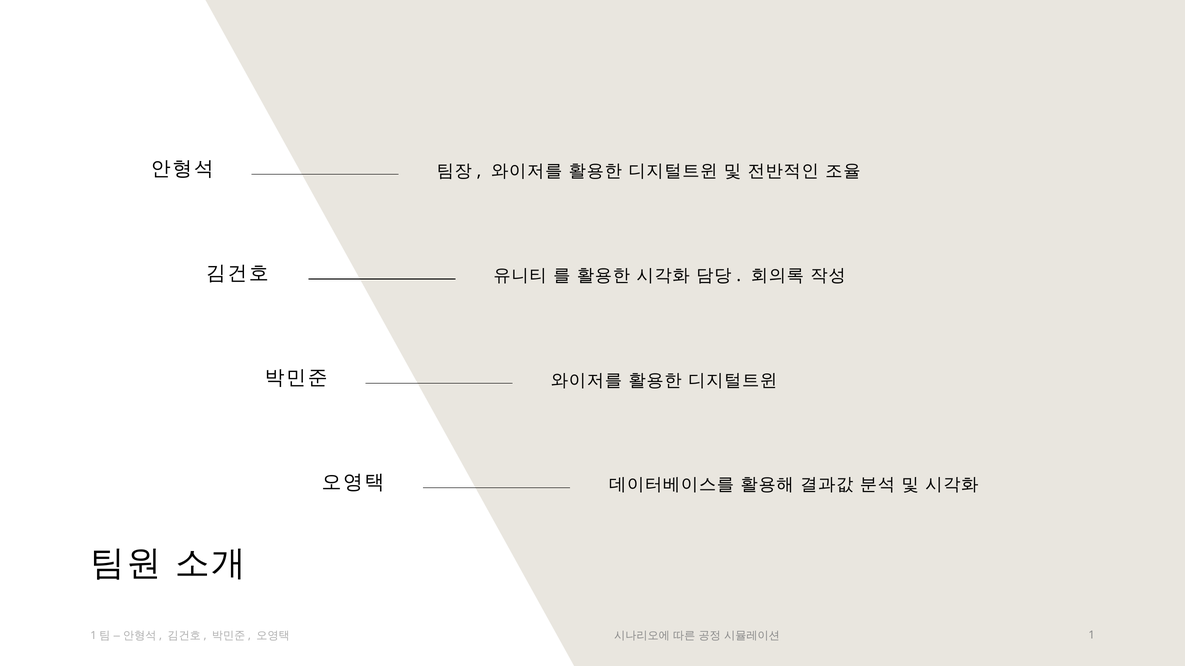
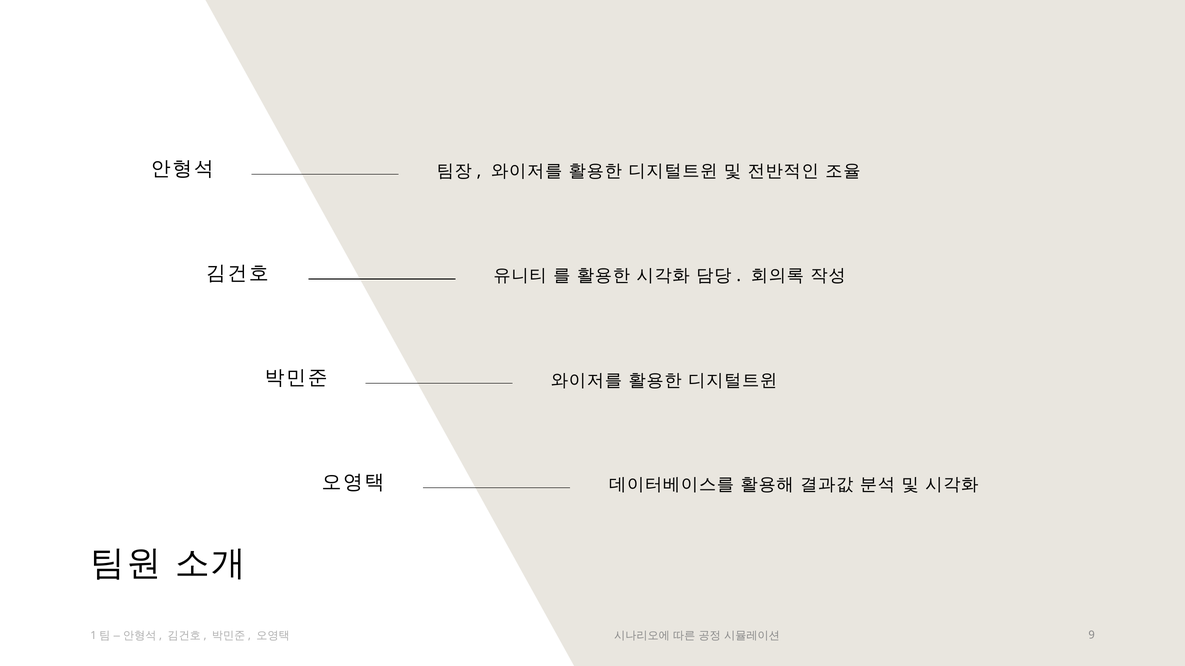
1: 1 -> 9
